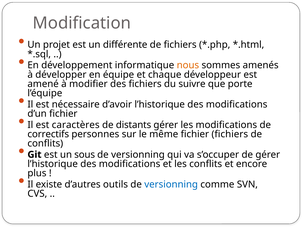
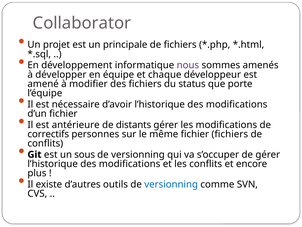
Modification: Modification -> Collaborator
différente: différente -> principale
nous colour: orange -> purple
suivre: suivre -> status
caractères: caractères -> antérieure
